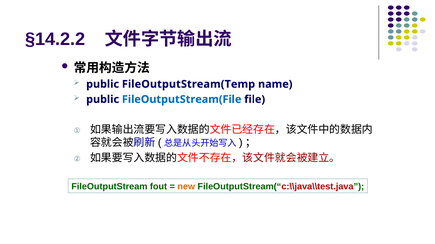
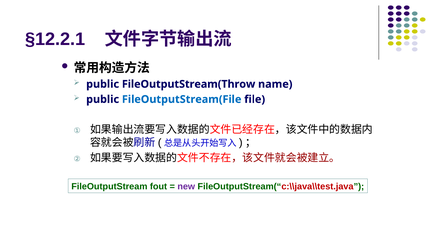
§14.2.2: §14.2.2 -> §12.2.1
FileOutputStream(Temp: FileOutputStream(Temp -> FileOutputStream(Throw
new colour: orange -> purple
